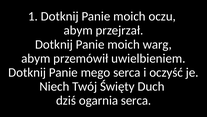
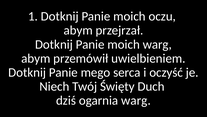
ogarnia serca: serca -> warg
